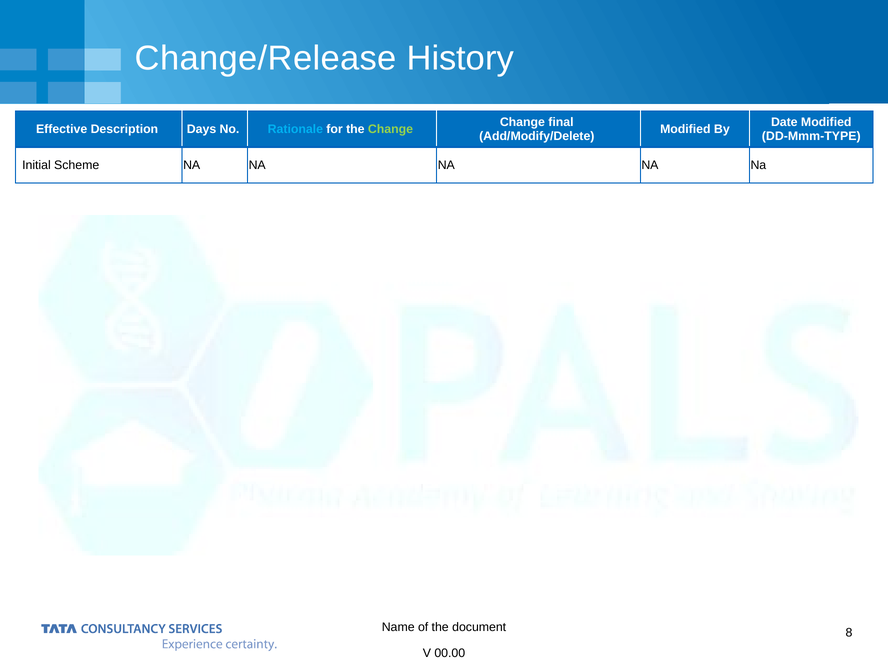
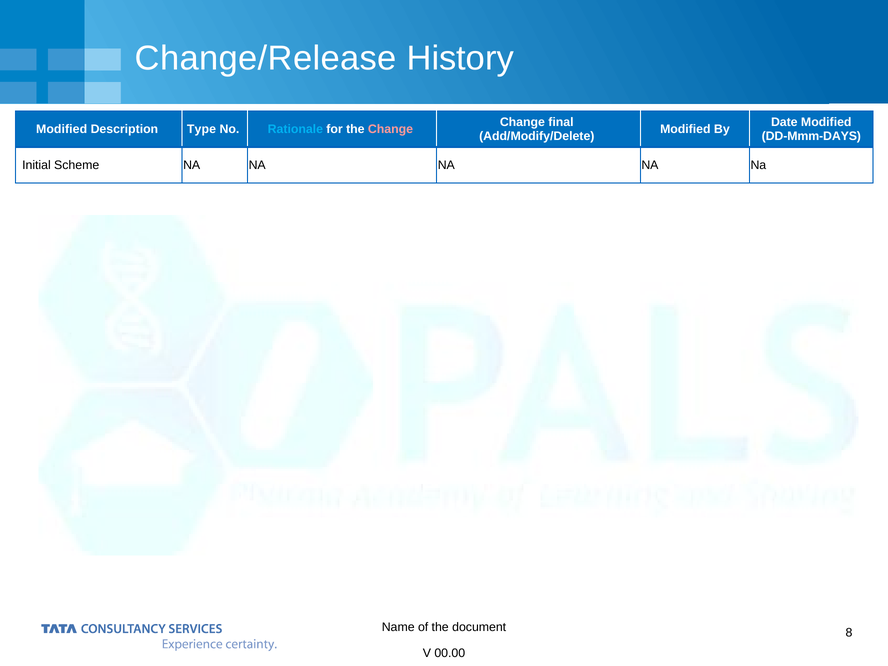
Effective at (62, 129): Effective -> Modified
Days: Days -> Type
Change at (390, 129) colour: light green -> pink
DD-Mmm-TYPE: DD-Mmm-TYPE -> DD-Mmm-DAYS
